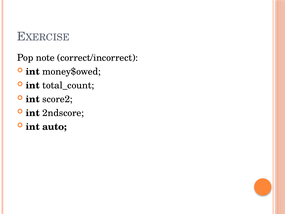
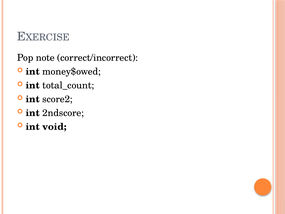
auto: auto -> void
